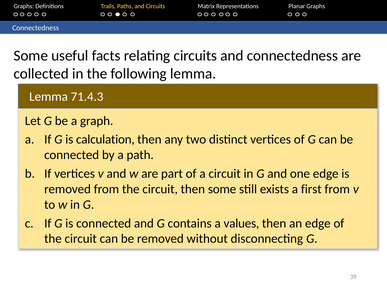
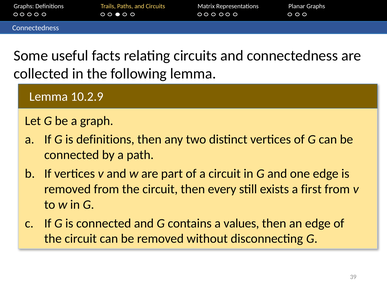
71.4.3: 71.4.3 -> 10.2.9
is calculation: calculation -> definitions
then some: some -> every
